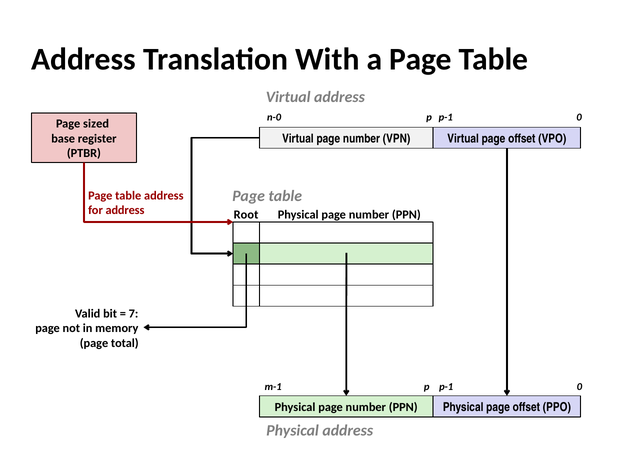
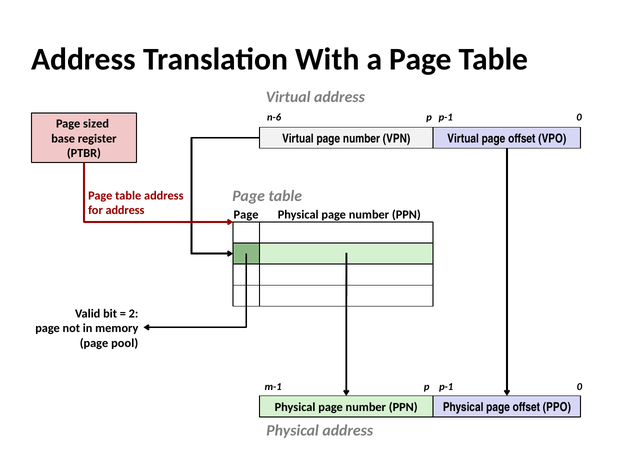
n-0: n-0 -> n-6
Root at (246, 215): Root -> Page
7: 7 -> 2
total: total -> pool
